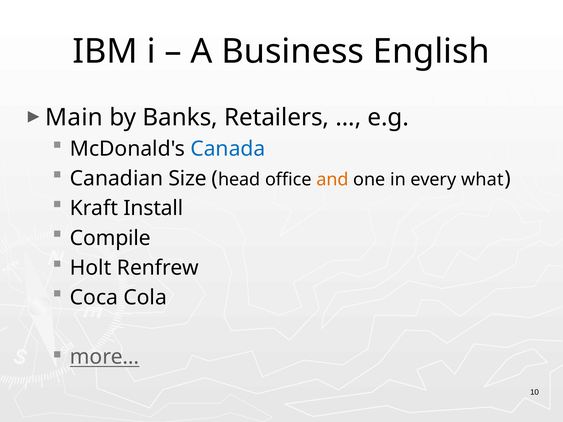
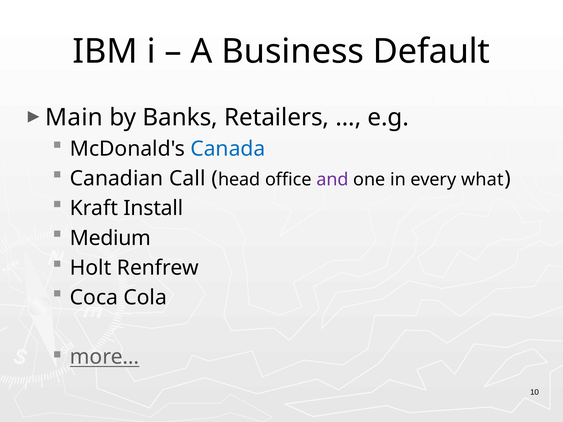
English: English -> Default
Size: Size -> Call
and colour: orange -> purple
Compile: Compile -> Medium
